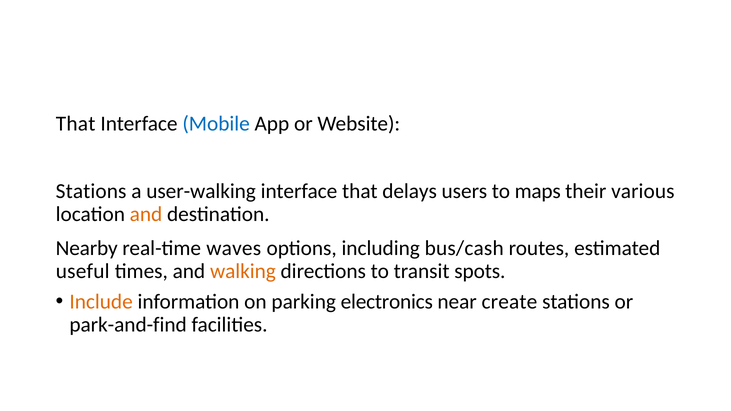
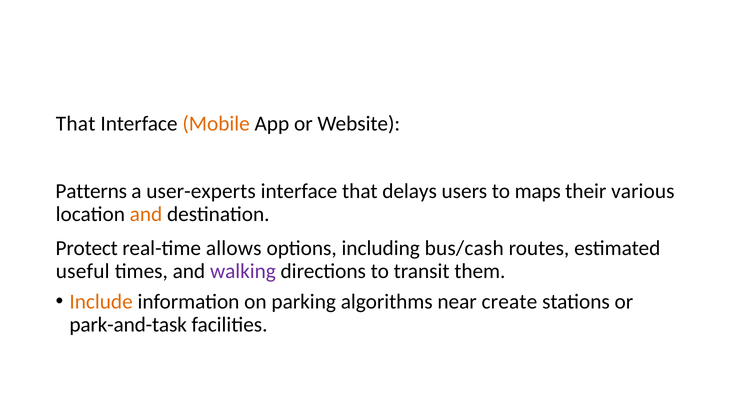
Mobile colour: blue -> orange
Stations at (91, 191): Stations -> Patterns
user-walking: user-walking -> user-experts
Nearby: Nearby -> Protect
waves: waves -> allows
walking colour: orange -> purple
spots: spots -> them
electronics: electronics -> algorithms
park-and-find: park-and-find -> park-and-task
